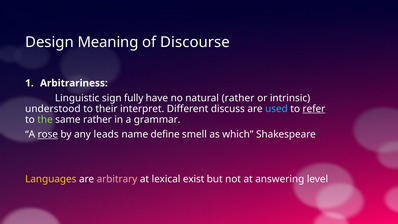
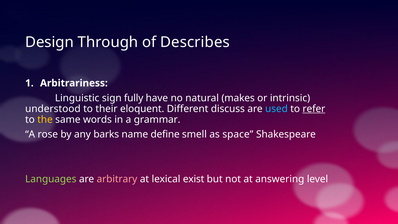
Meaning: Meaning -> Through
Discourse: Discourse -> Describes
natural rather: rather -> makes
interpret: interpret -> eloquent
the colour: light green -> yellow
same rather: rather -> words
rose underline: present -> none
leads: leads -> barks
which: which -> space
Languages colour: yellow -> light green
